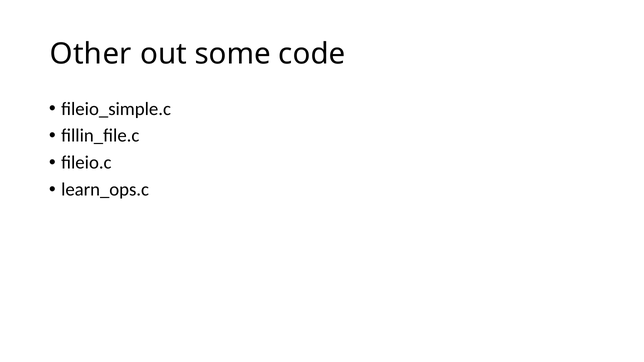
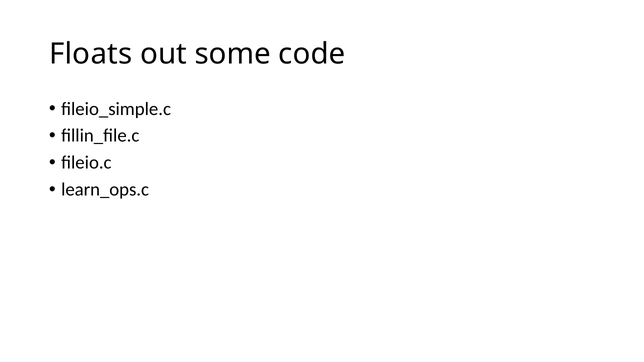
Other: Other -> Floats
